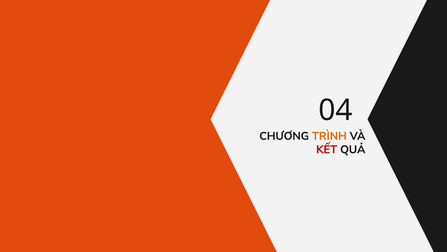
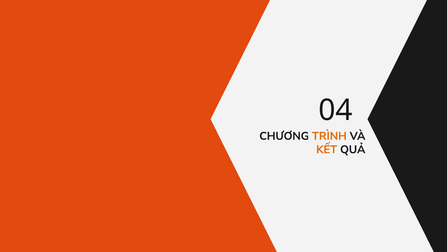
KẾT colour: red -> orange
